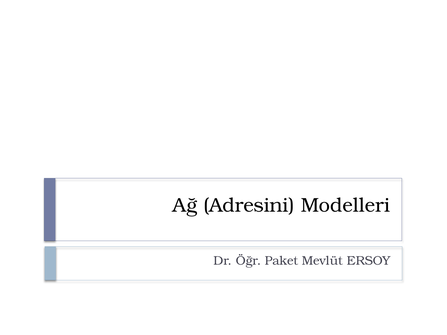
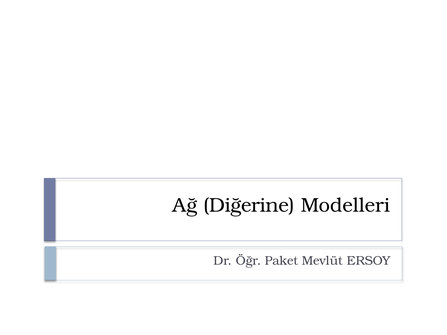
Adresini: Adresini -> Diğerine
